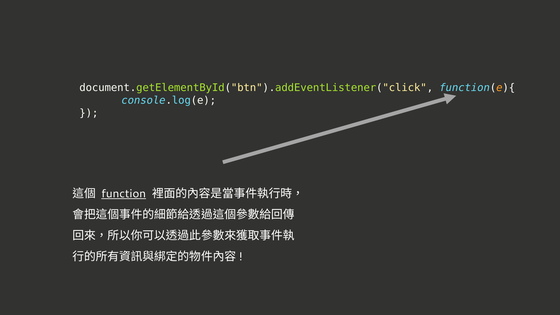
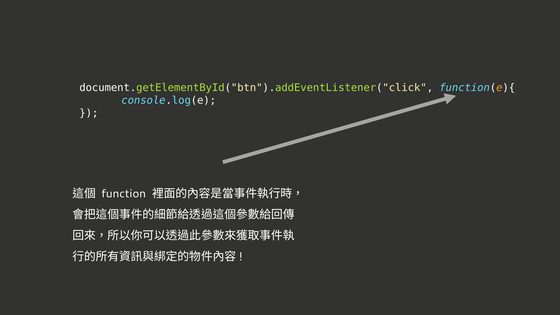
function underline: present -> none
